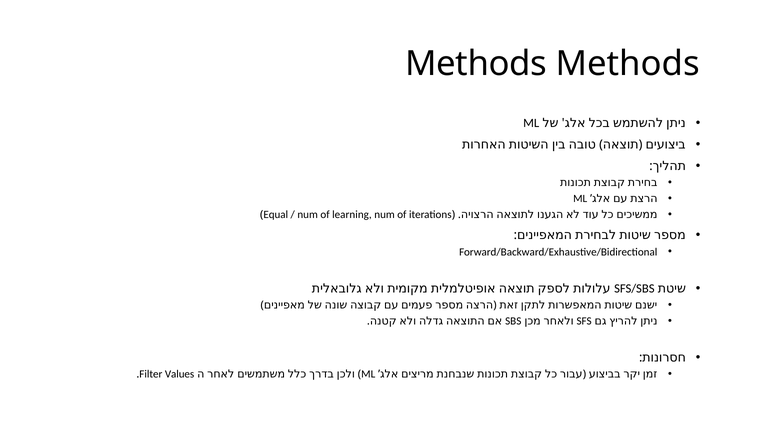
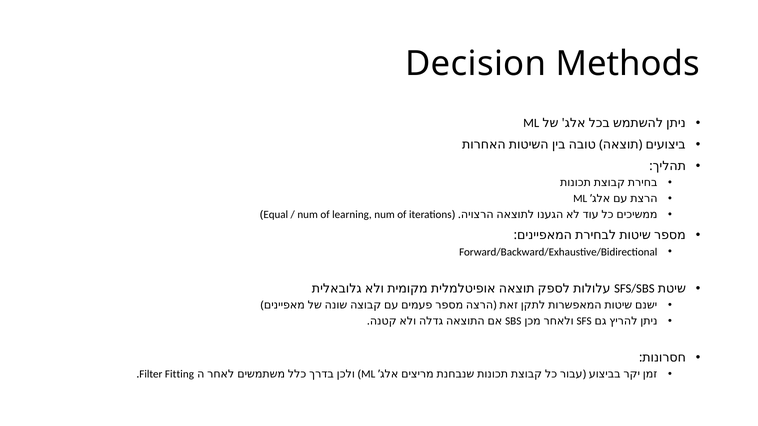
Methods at (476, 64): Methods -> Decision
Values: Values -> Fitting
